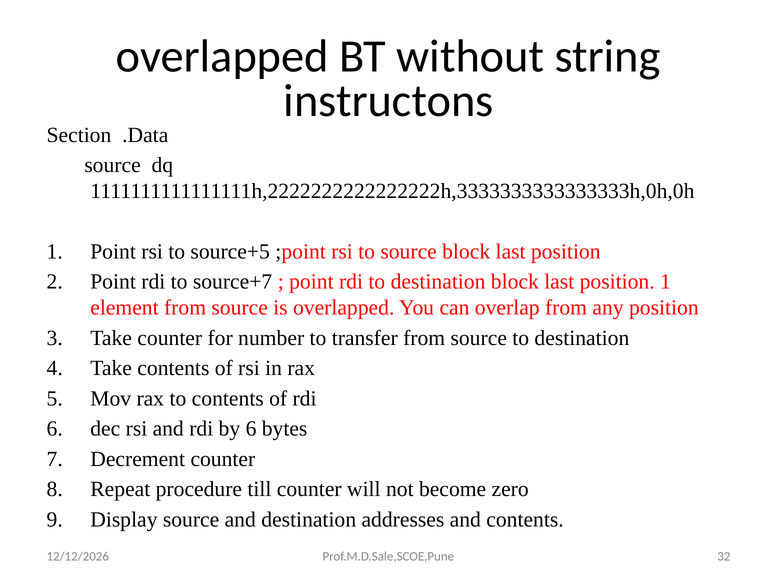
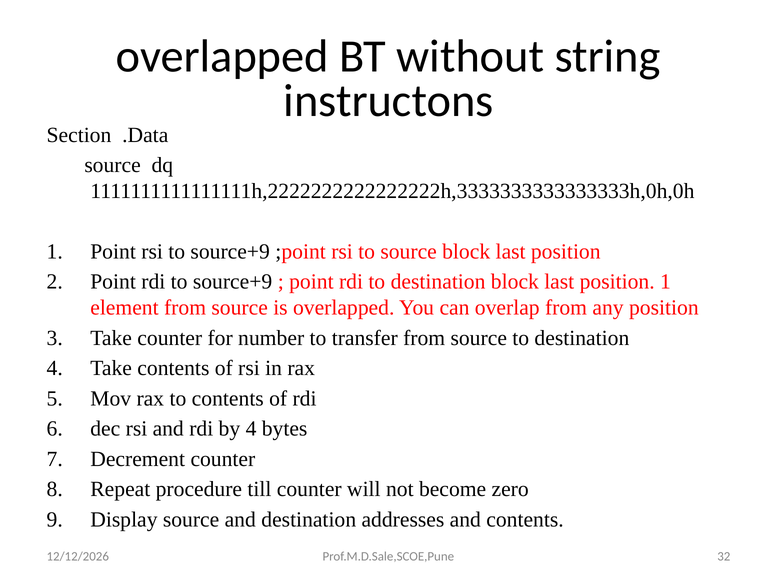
rsi to source+5: source+5 -> source+9
rdi to source+7: source+7 -> source+9
by 6: 6 -> 4
